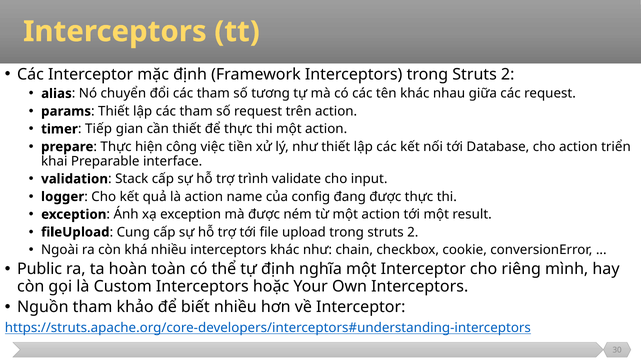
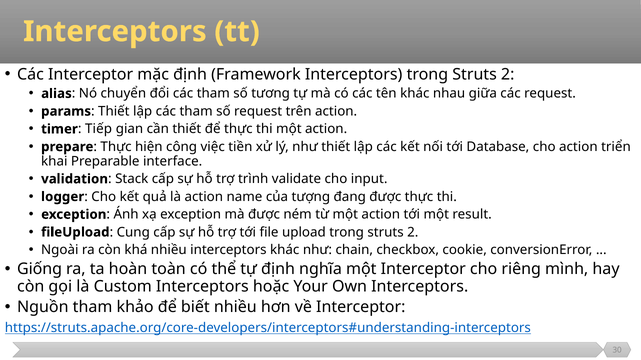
config: config -> tượng
Public: Public -> Giống
